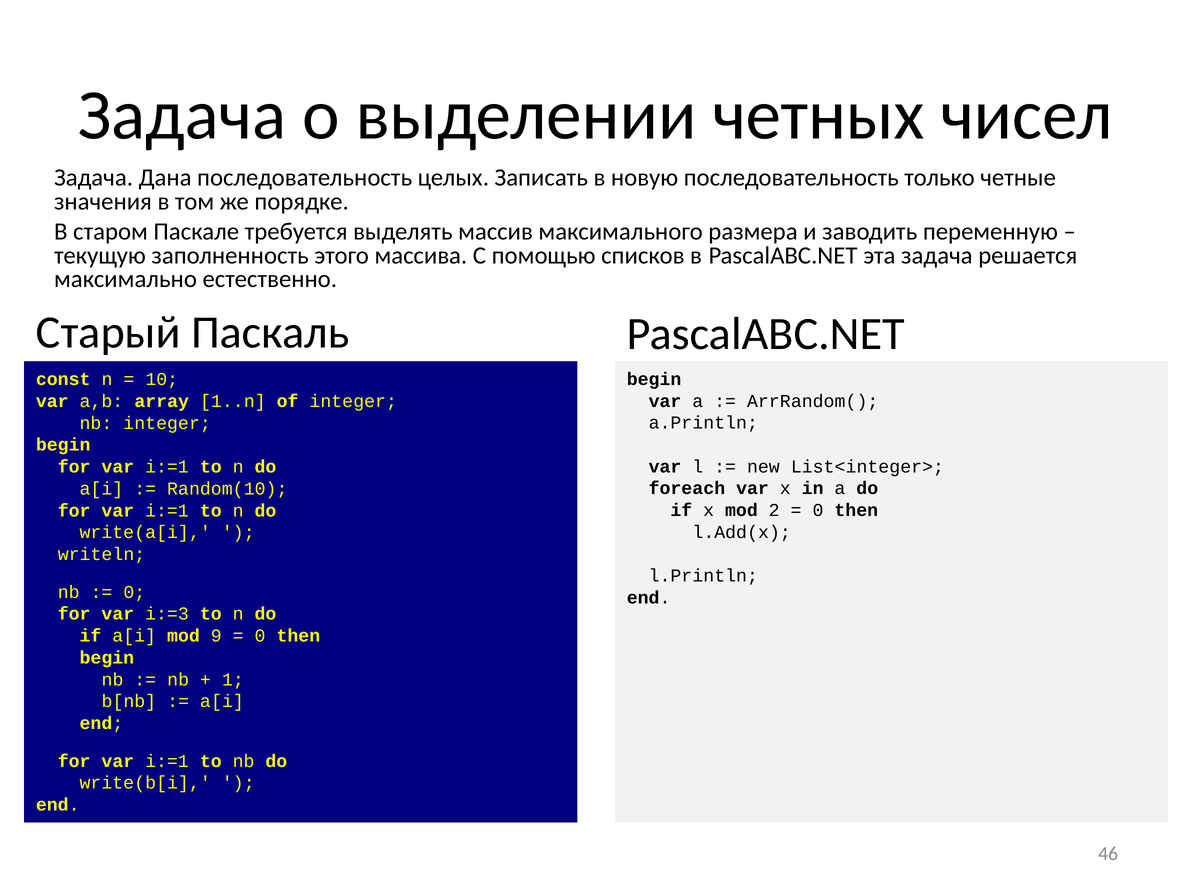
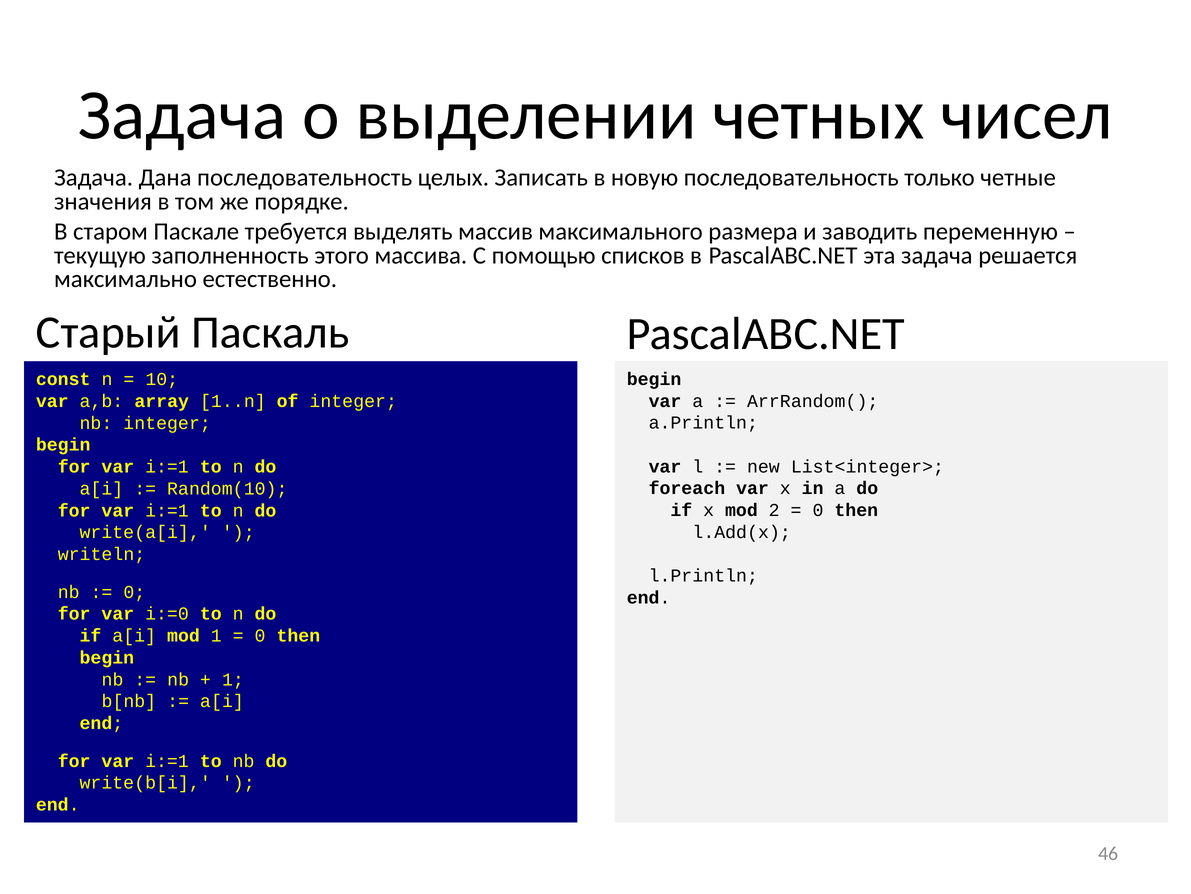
i:=3: i:=3 -> i:=0
mod 9: 9 -> 1
